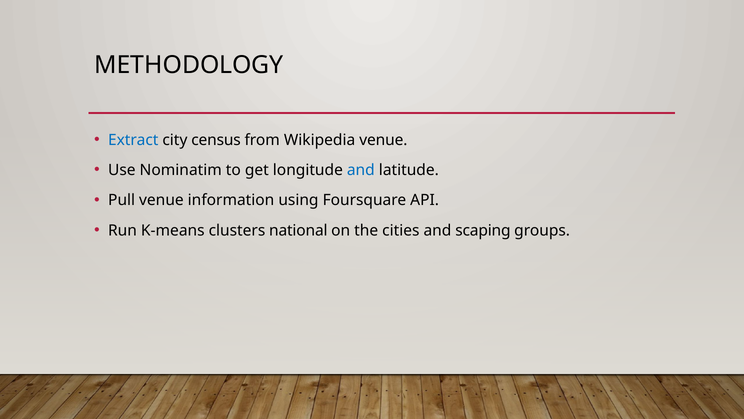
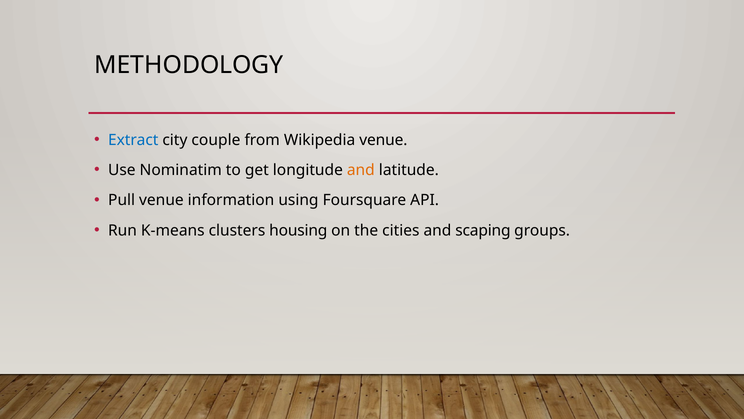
census: census -> couple
and at (361, 170) colour: blue -> orange
national: national -> housing
